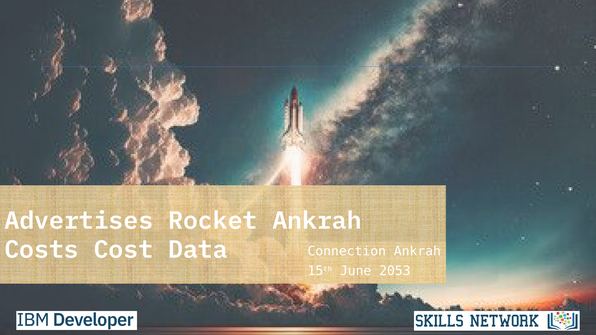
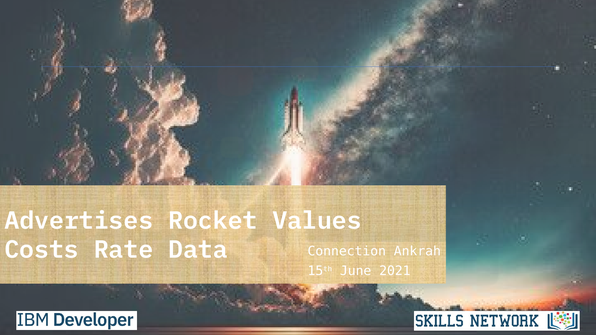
Rocket Ankrah: Ankrah -> Values
Cost: Cost -> Rate
2053: 2053 -> 2021
